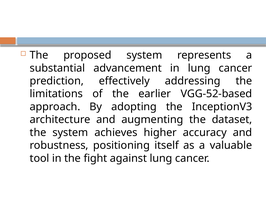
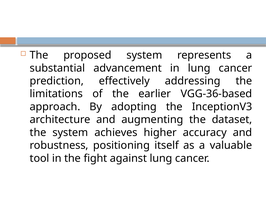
VGG-52-based: VGG-52-based -> VGG-36-based
